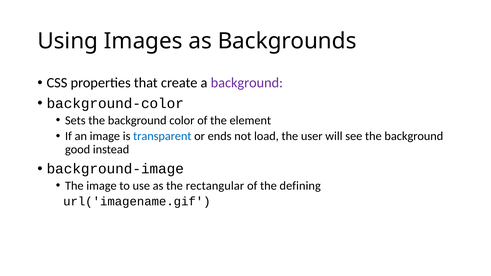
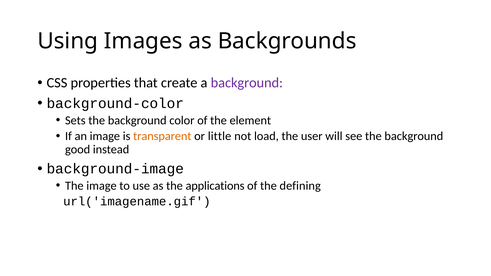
transparent colour: blue -> orange
ends: ends -> little
rectangular: rectangular -> applications
